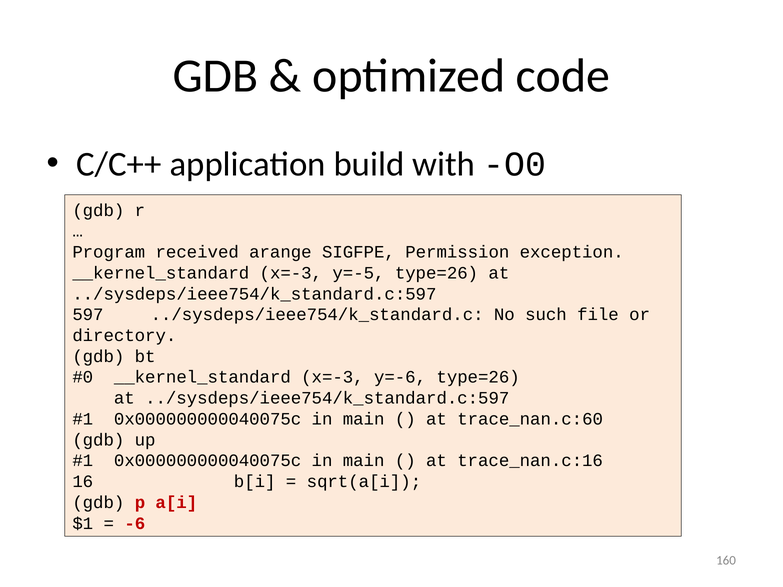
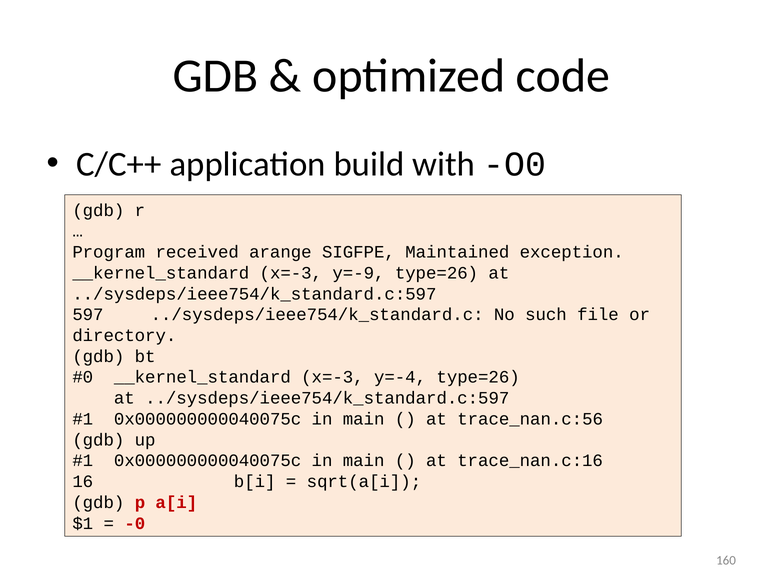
Permission: Permission -> Maintained
y=-5: y=-5 -> y=-9
y=-6: y=-6 -> y=-4
trace_nan.c:60: trace_nan.c:60 -> trace_nan.c:56
-6: -6 -> -0
